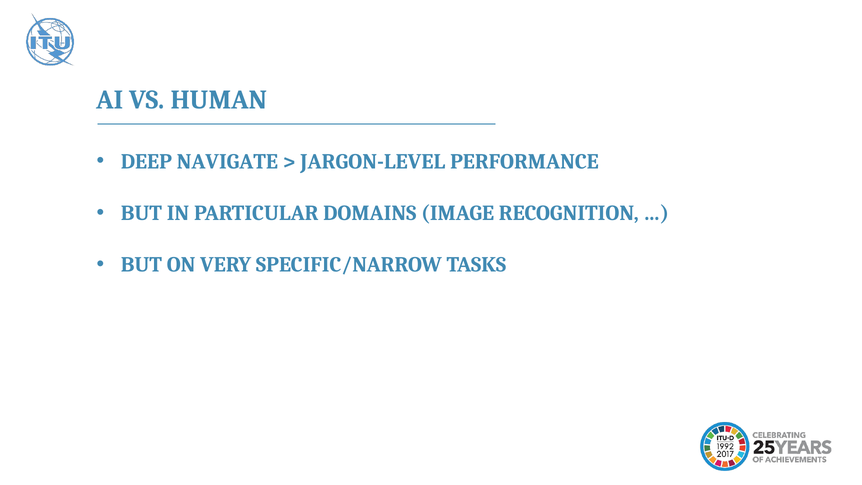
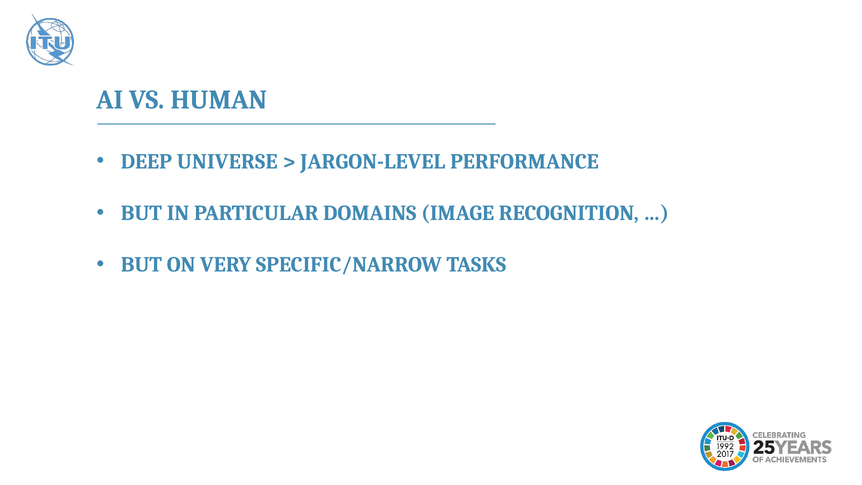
NAVIGATE: NAVIGATE -> UNIVERSE
